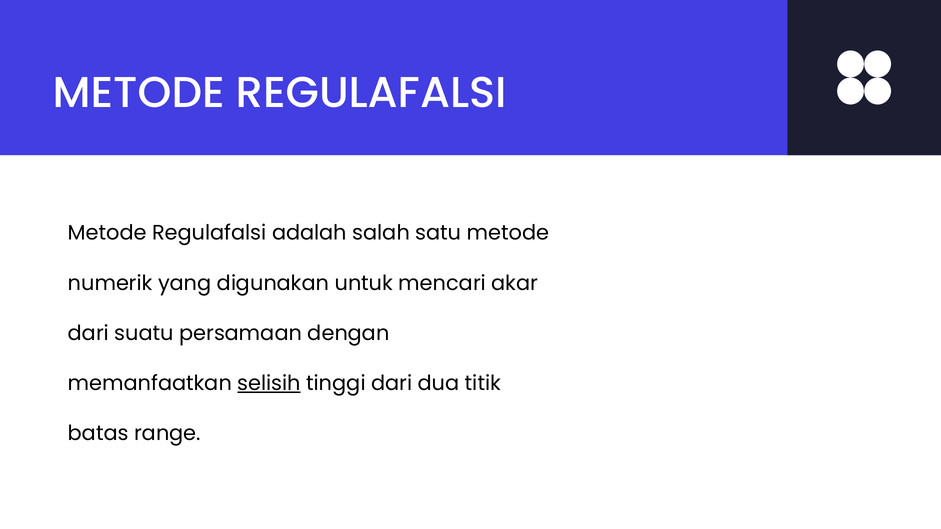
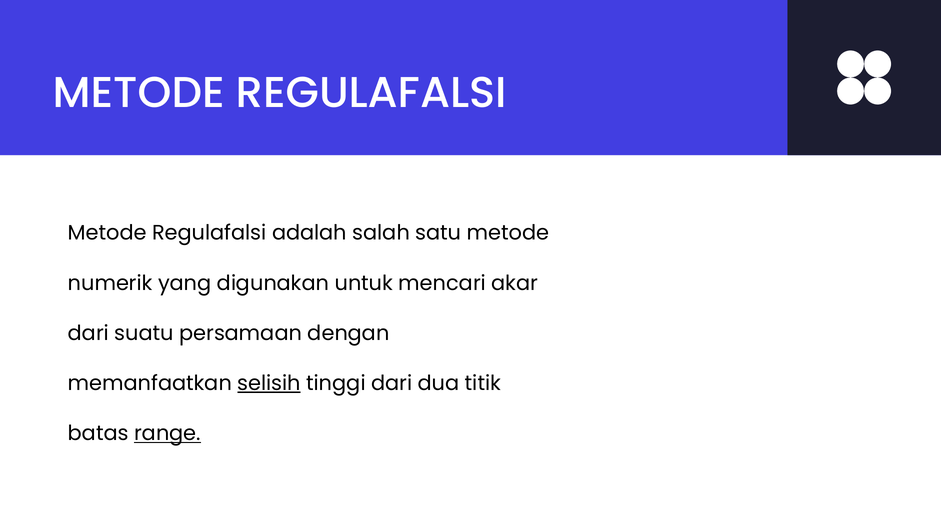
range underline: none -> present
